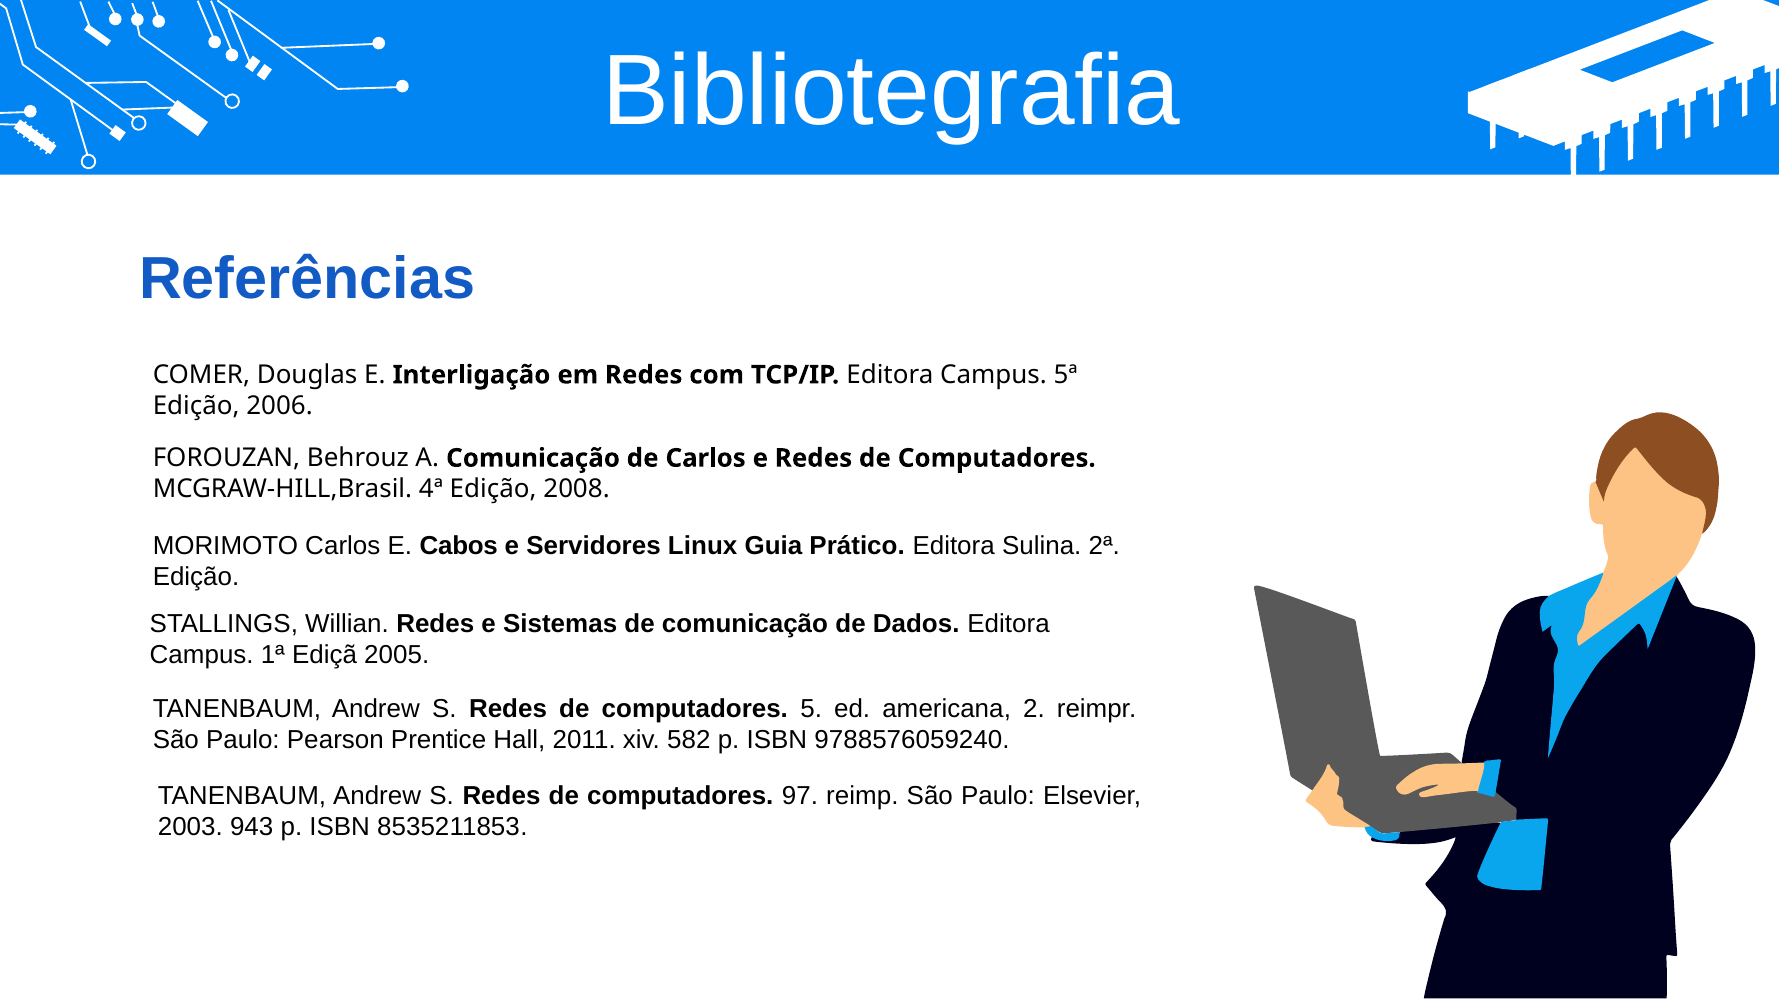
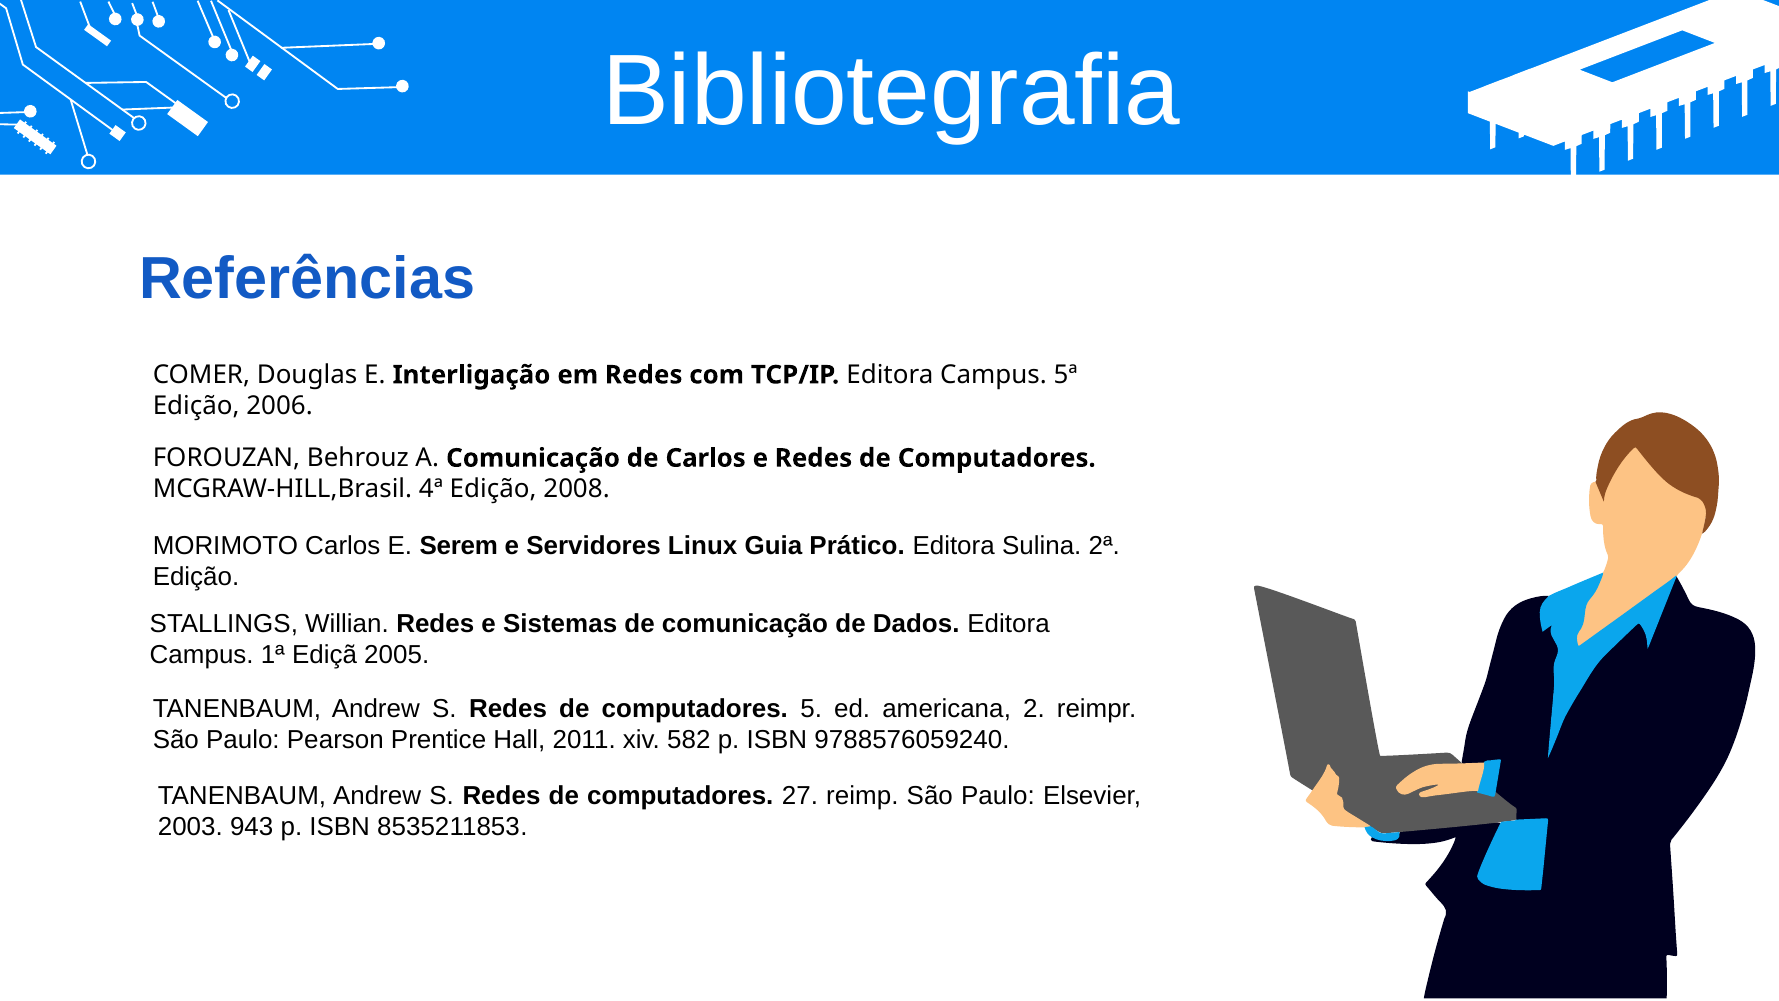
Cabos: Cabos -> Serem
97: 97 -> 27
